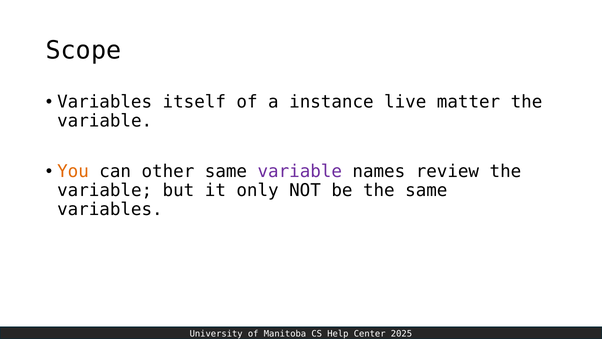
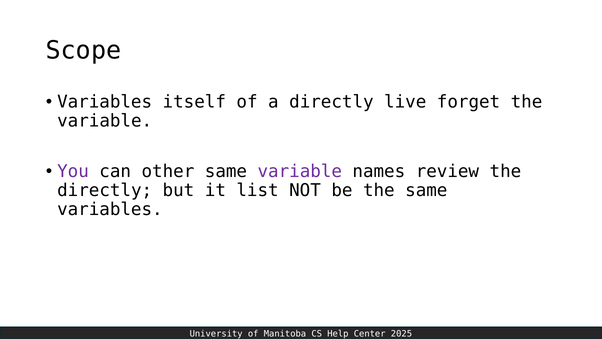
a instance: instance -> directly
matter: matter -> forget
You colour: orange -> purple
variable at (105, 190): variable -> directly
only: only -> list
